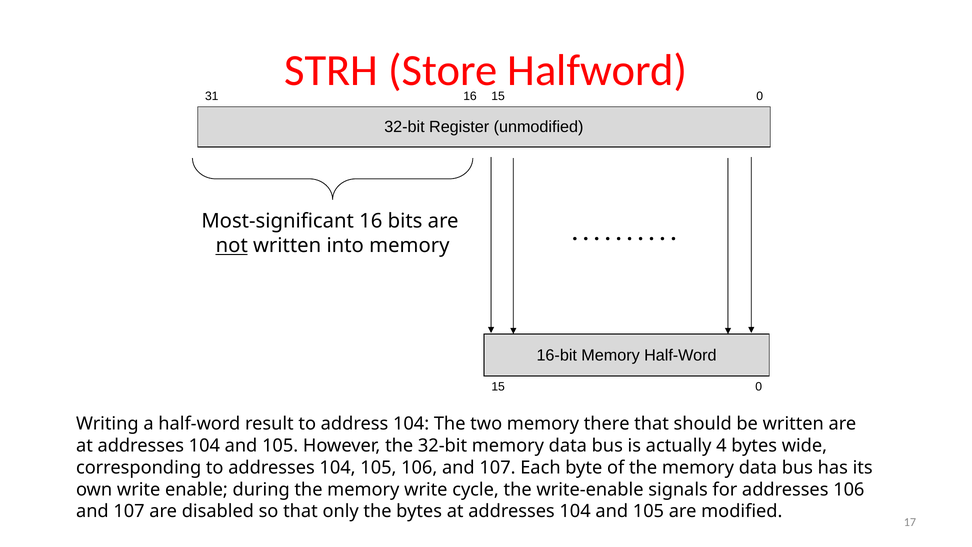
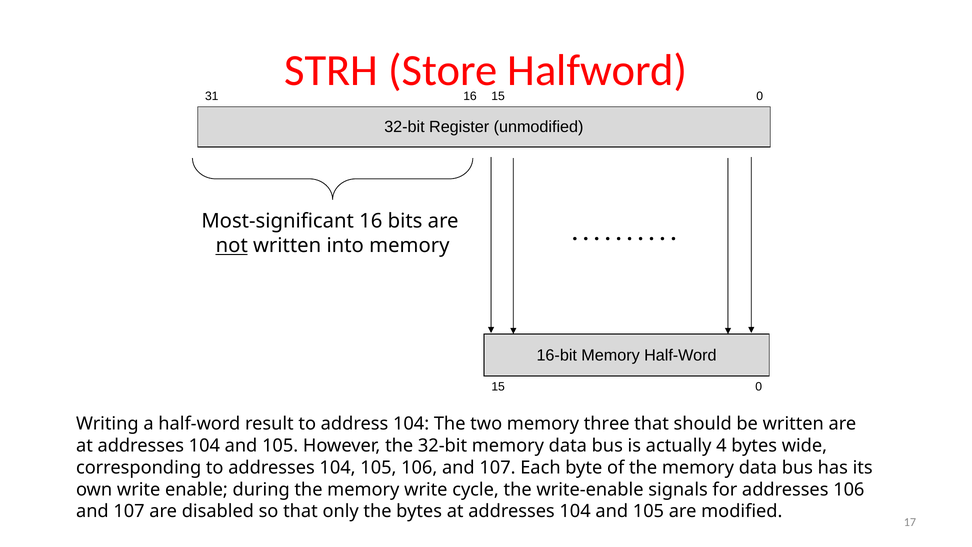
there: there -> three
